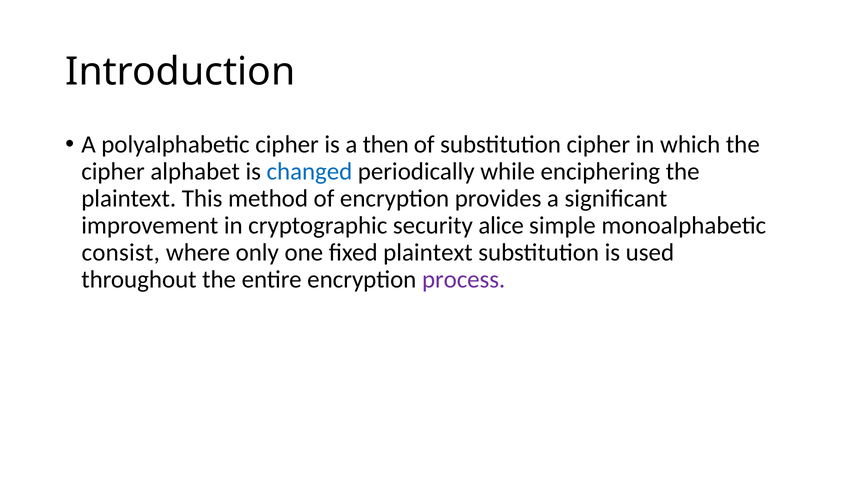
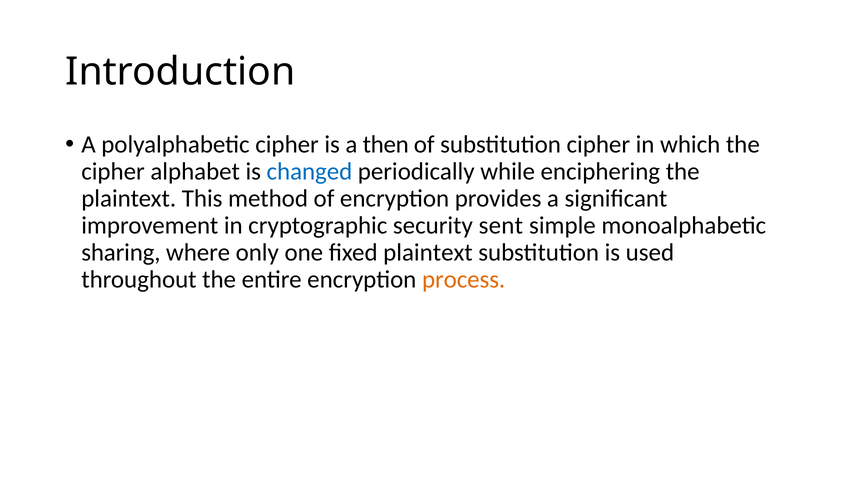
alice: alice -> sent
consist: consist -> sharing
process colour: purple -> orange
